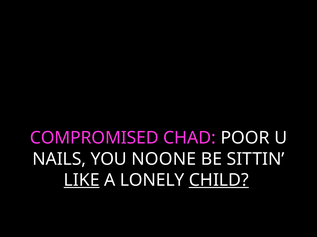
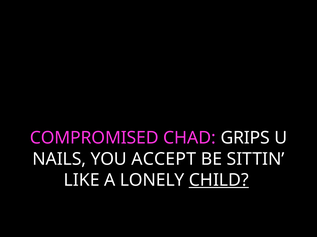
POOR: POOR -> GRIPS
NOONE: NOONE -> ACCEPT
LIKE underline: present -> none
